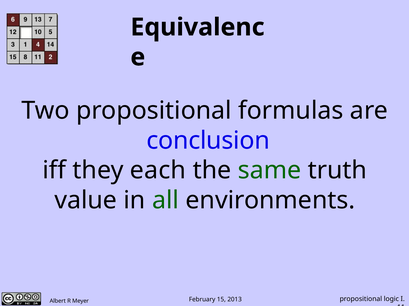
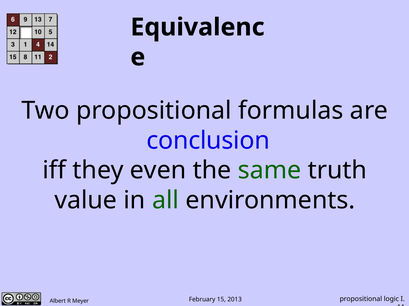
each: each -> even
